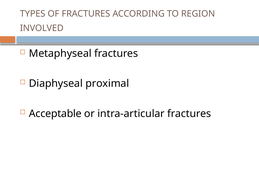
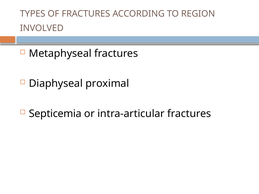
Acceptable: Acceptable -> Septicemia
